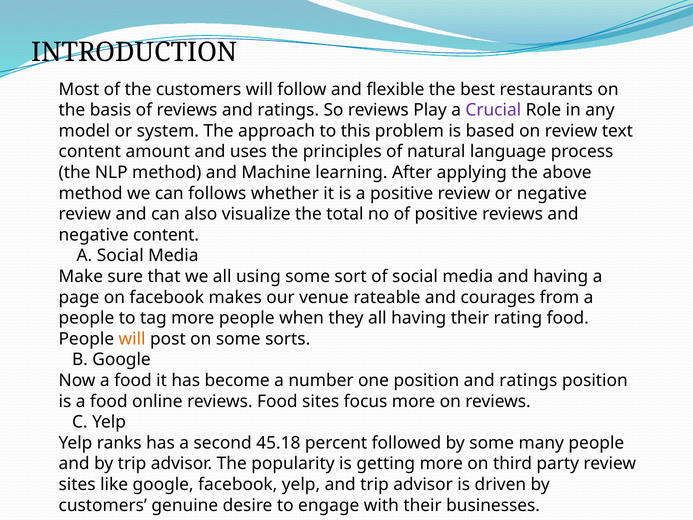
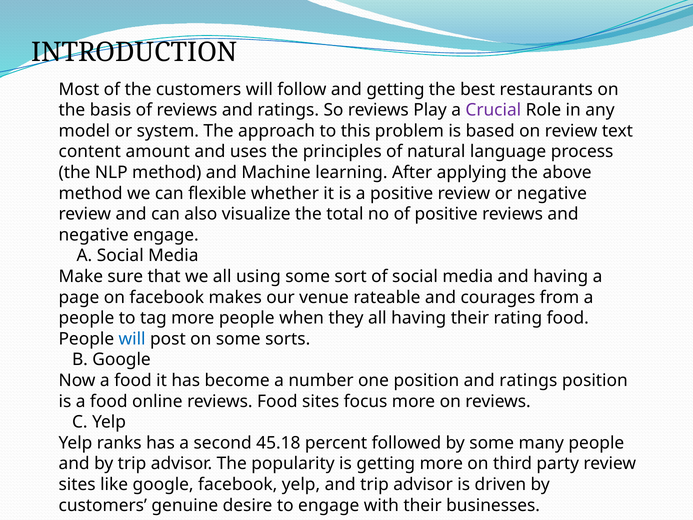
and flexible: flexible -> getting
follows: follows -> flexible
negative content: content -> engage
will at (132, 339) colour: orange -> blue
